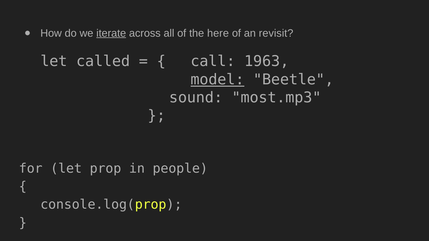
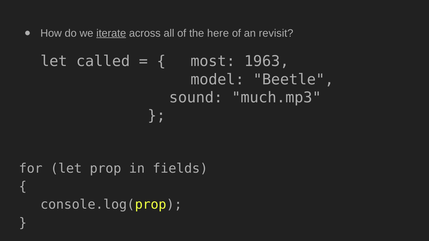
call: call -> most
model underline: present -> none
most.mp3: most.mp3 -> much.mp3
people: people -> fields
